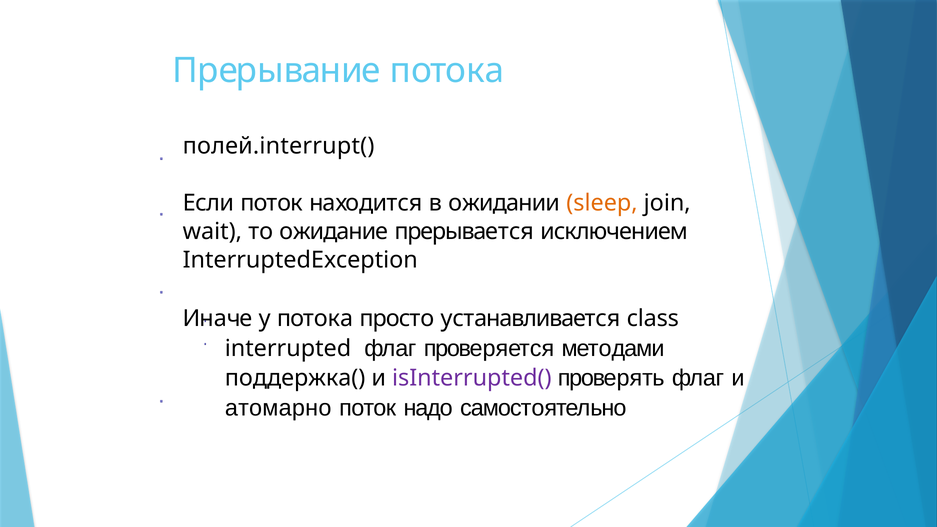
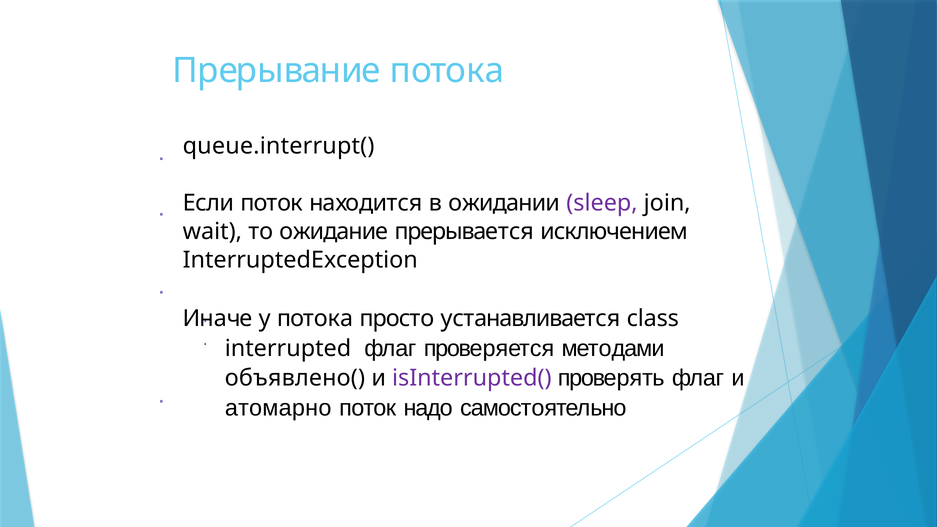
полей.interrupt(: полей.interrupt( -> queue.interrupt(
sleep colour: orange -> purple
поддержка(: поддержка( -> объявлено(
